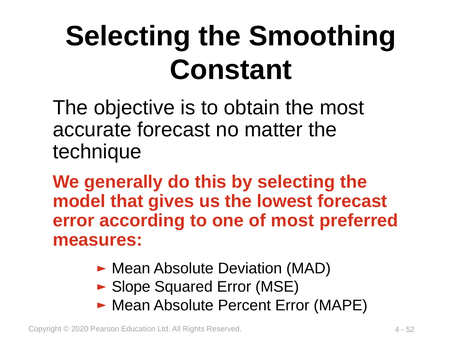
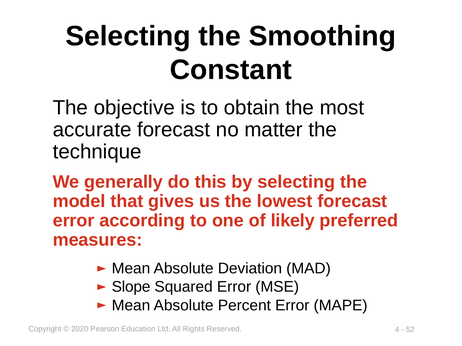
of most: most -> likely
